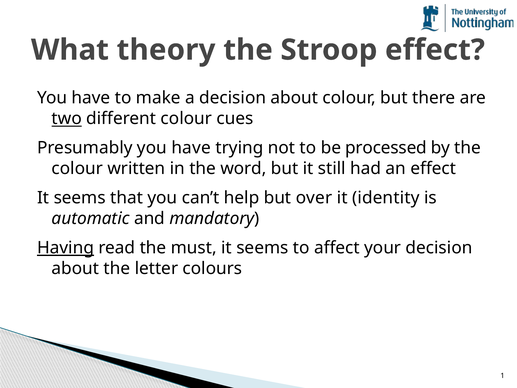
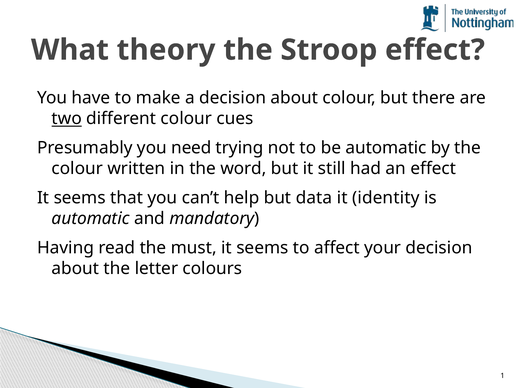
Presumably you have: have -> need
be processed: processed -> automatic
over: over -> data
Having underline: present -> none
